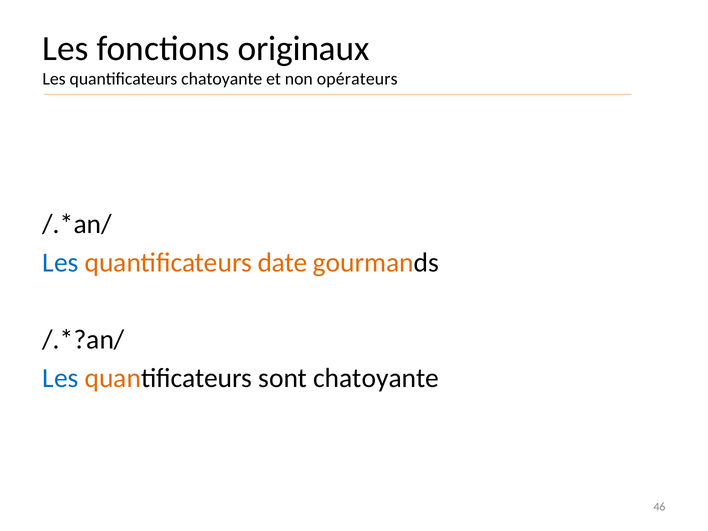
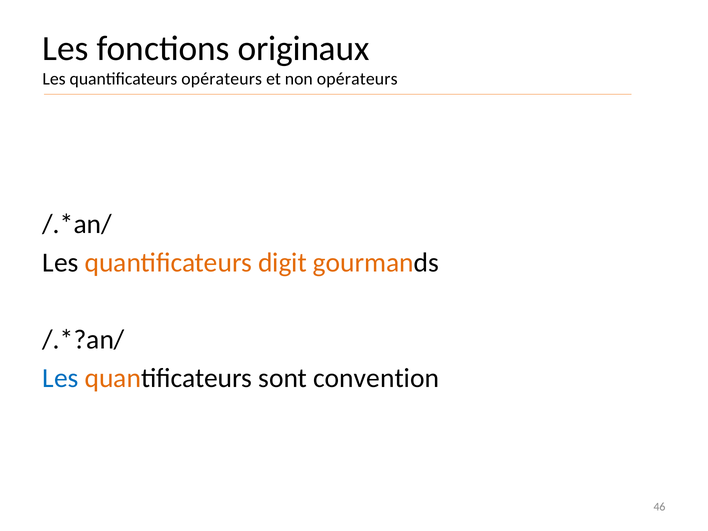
quantificateurs chatoyante: chatoyante -> opérateurs
Les at (60, 263) colour: blue -> black
date: date -> digit
sont chatoyante: chatoyante -> convention
